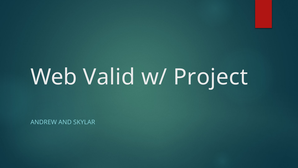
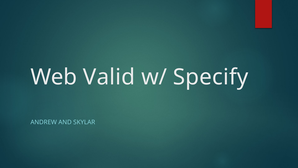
Project: Project -> Specify
